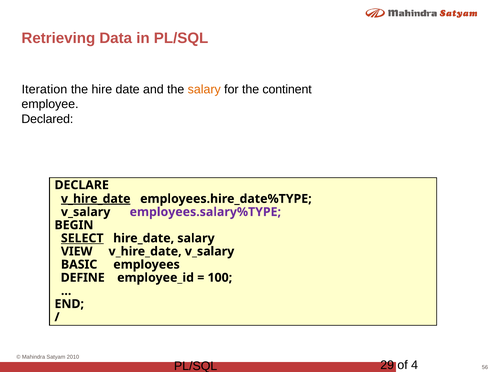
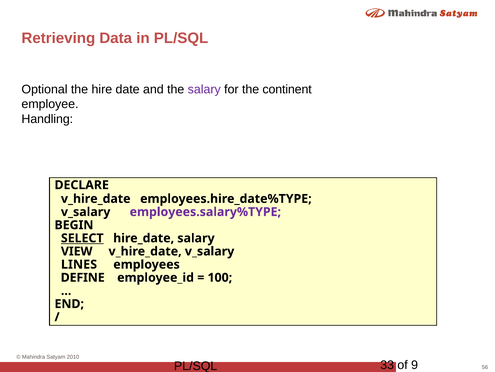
Iteration: Iteration -> Optional
salary at (204, 89) colour: orange -> purple
Declared: Declared -> Handling
v_hire_date at (96, 198) underline: present -> none
BASIC: BASIC -> LINES
29: 29 -> 33
4: 4 -> 9
